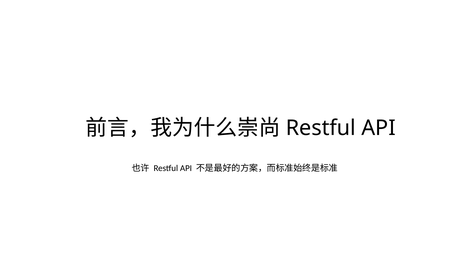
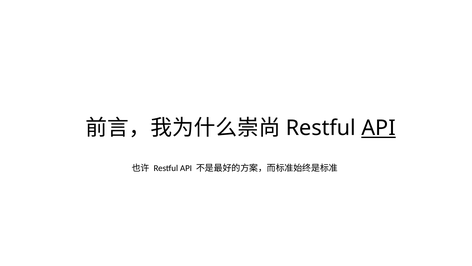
API at (379, 128) underline: none -> present
